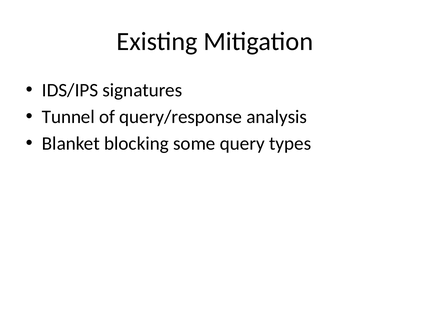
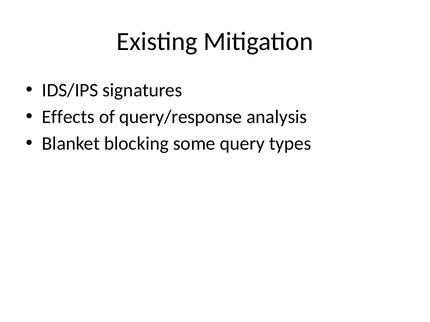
Tunnel: Tunnel -> Effects
